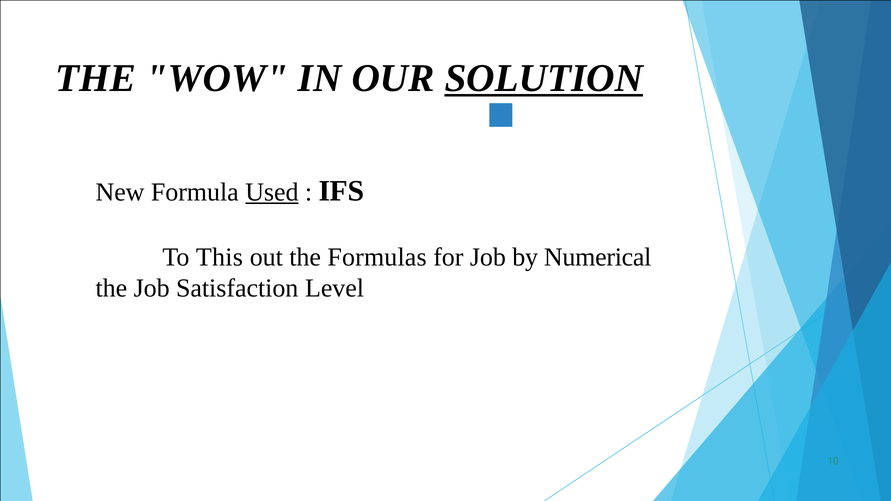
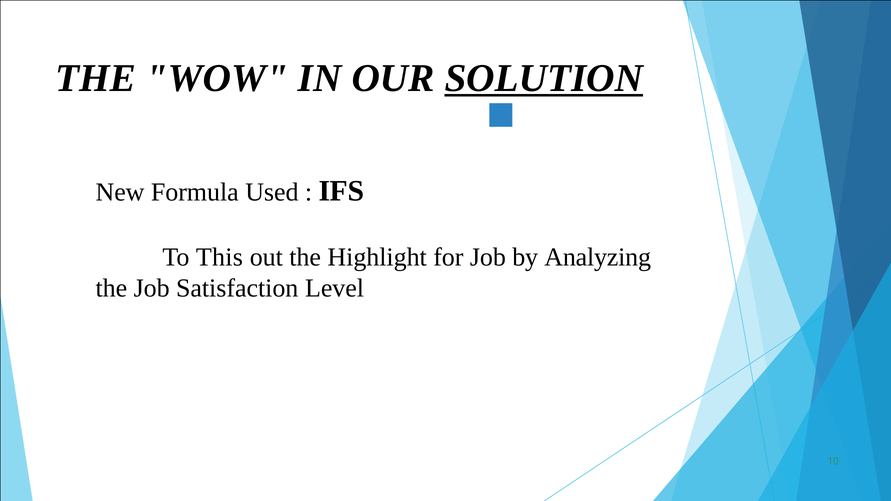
Used underline: present -> none
Formulas: Formulas -> Highlight
Numerical: Numerical -> Analyzing
